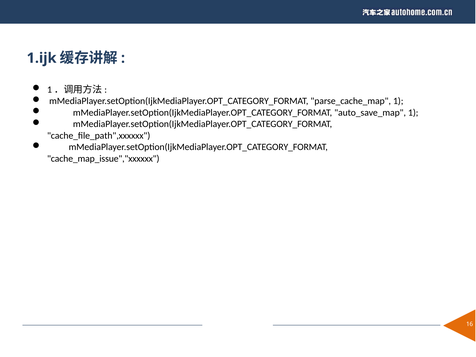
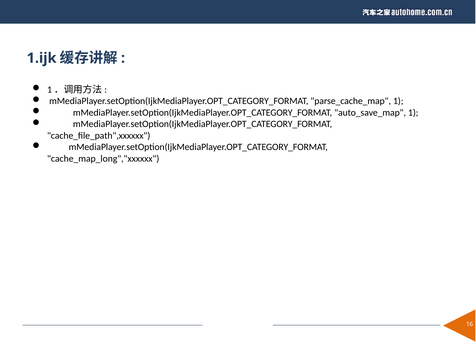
cache_map_issue","xxxxxx: cache_map_issue","xxxxxx -> cache_map_long","xxxxxx
